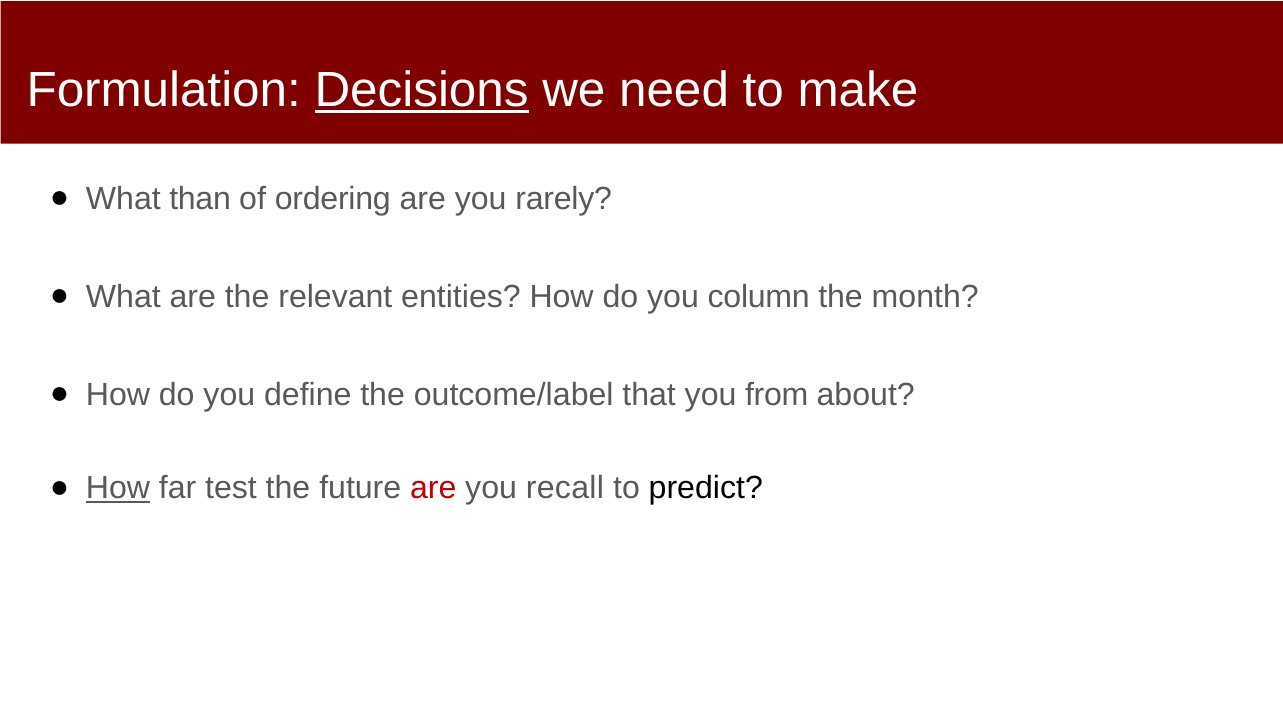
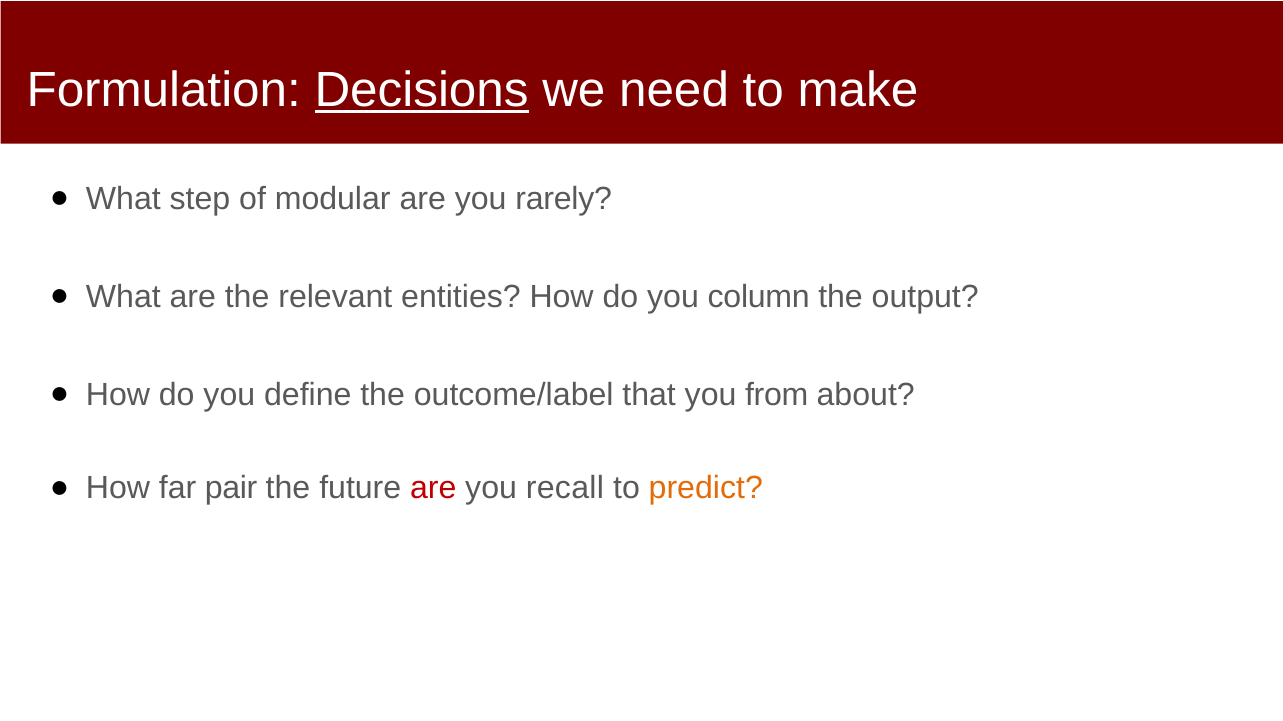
than: than -> step
ordering: ordering -> modular
month: month -> output
How at (118, 489) underline: present -> none
test: test -> pair
predict colour: black -> orange
